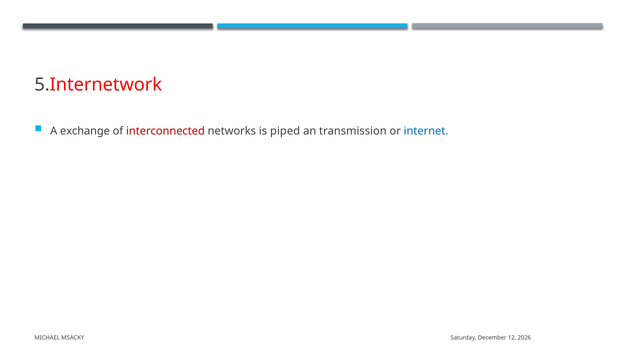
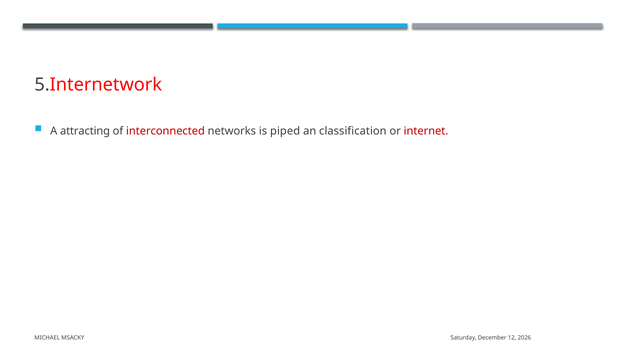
exchange: exchange -> attracting
transmission: transmission -> classification
internet colour: blue -> red
